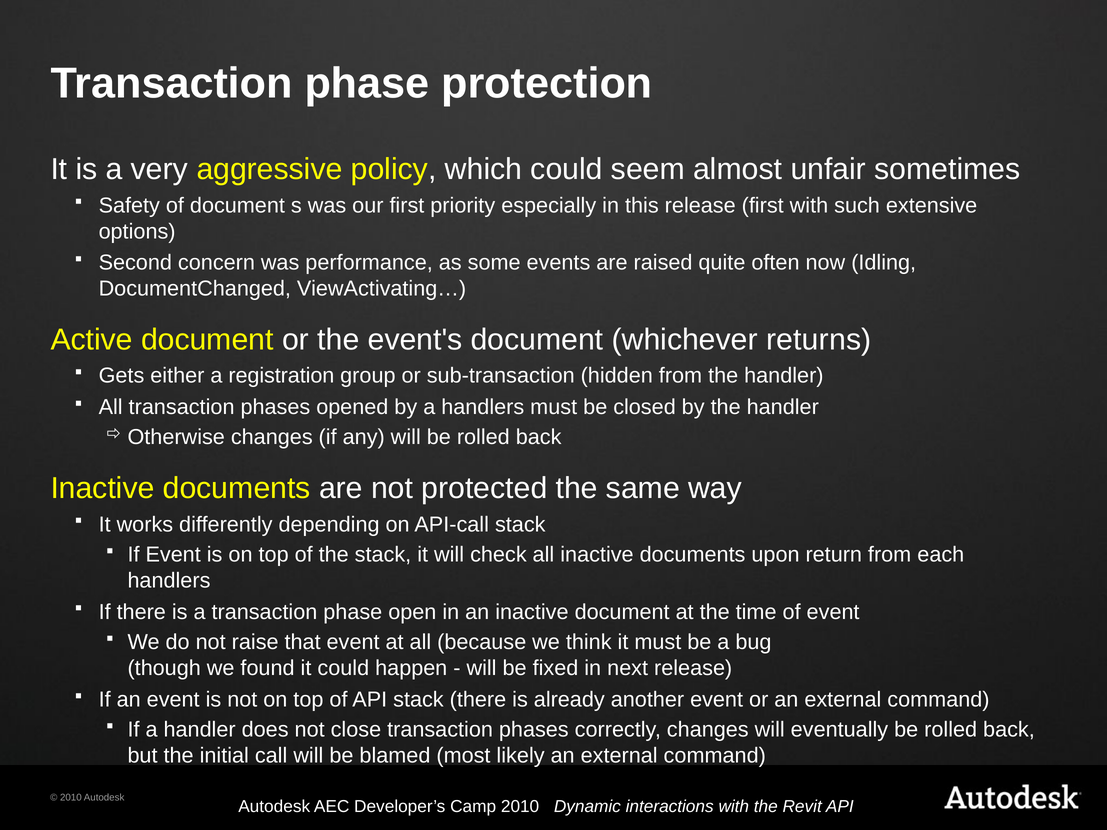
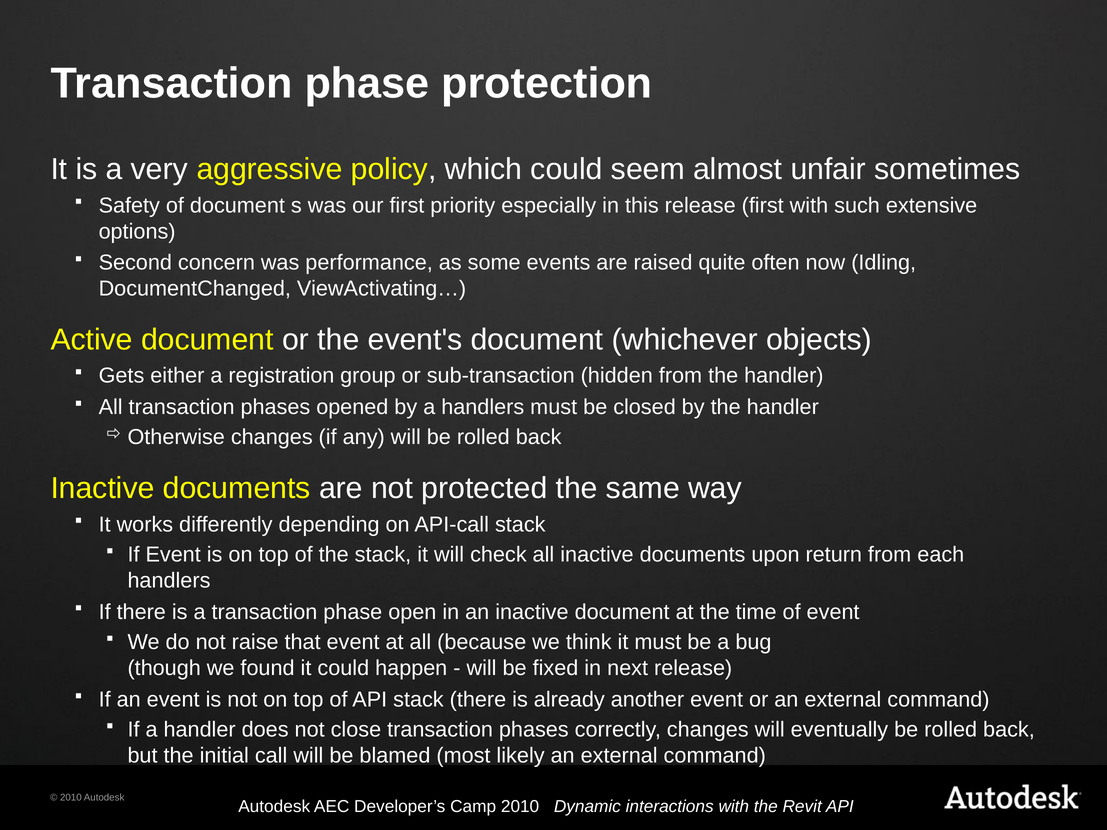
returns: returns -> objects
